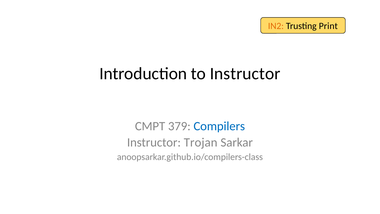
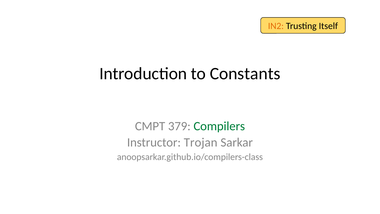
Print: Print -> Itself
to Instructor: Instructor -> Constants
Compilers colour: blue -> green
